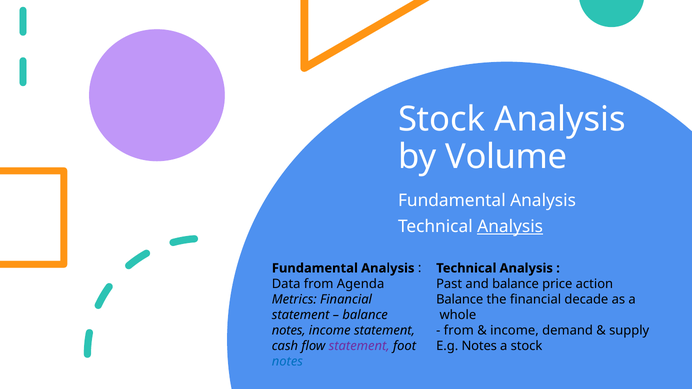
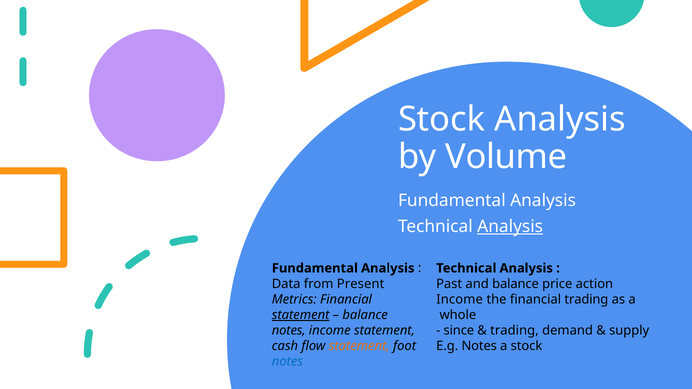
Agenda: Agenda -> Present
Balance at (460, 299): Balance -> Income
financial decade: decade -> trading
statement at (301, 315) underline: none -> present
from at (459, 331): from -> since
income at (514, 331): income -> trading
statement at (359, 346) colour: purple -> orange
